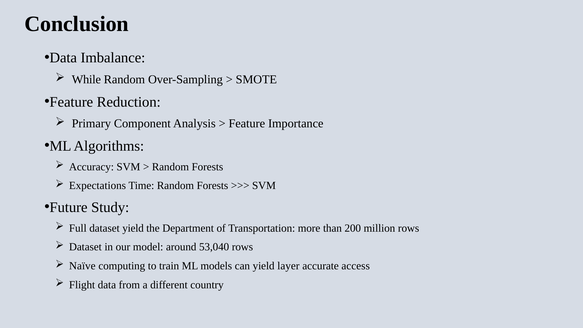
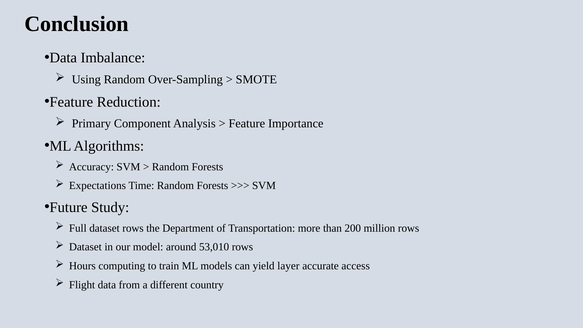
While: While -> Using
dataset yield: yield -> rows
53,040: 53,040 -> 53,010
Naïve: Naïve -> Hours
